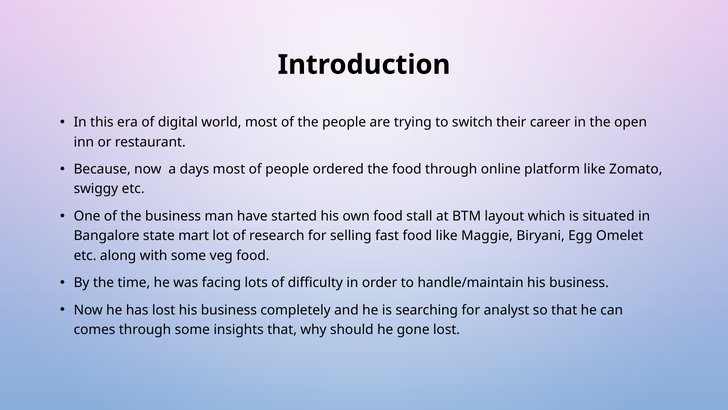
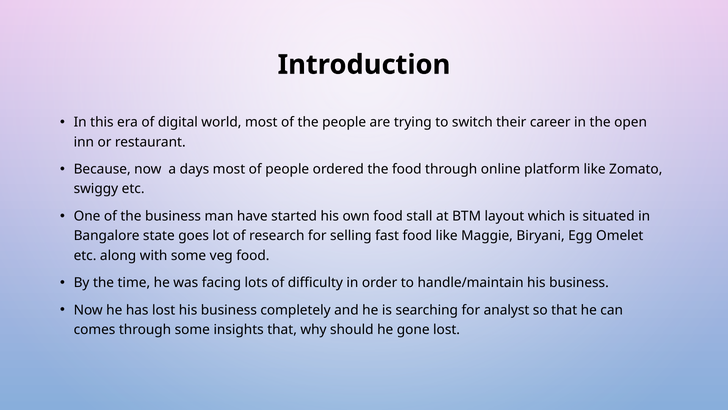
mart: mart -> goes
